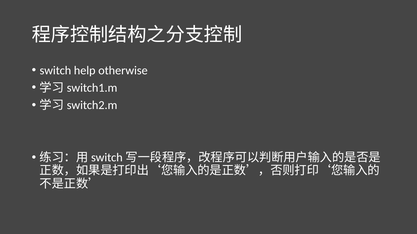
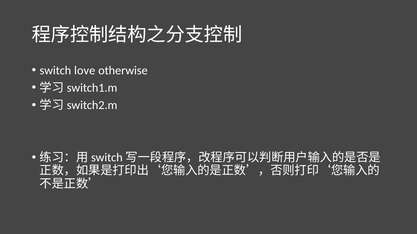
help: help -> love
